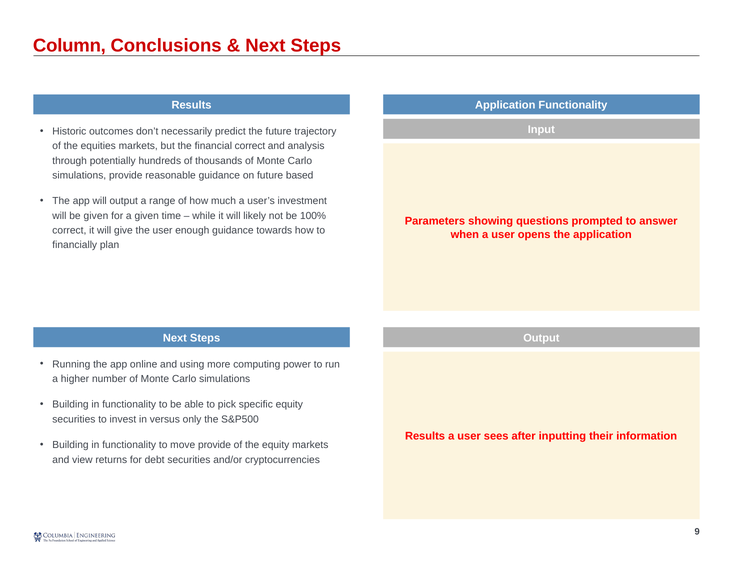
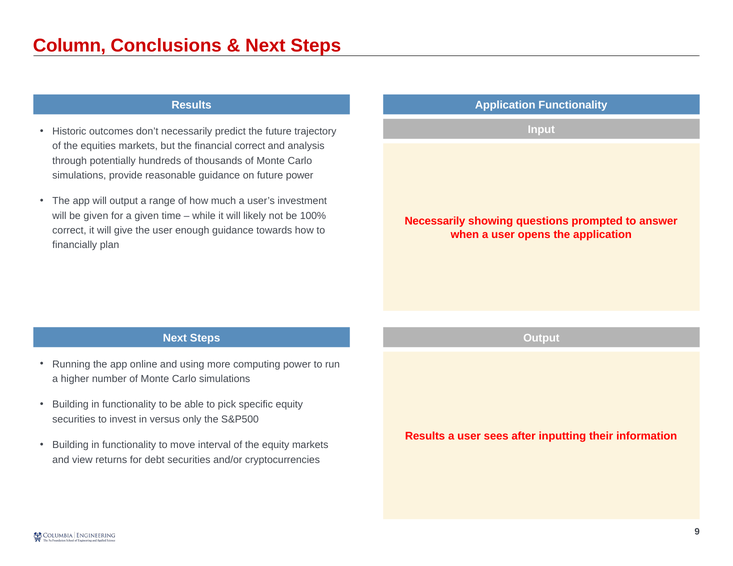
future based: based -> power
Parameters at (435, 221): Parameters -> Necessarily
move provide: provide -> interval
